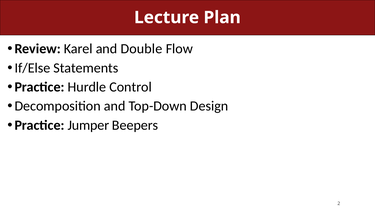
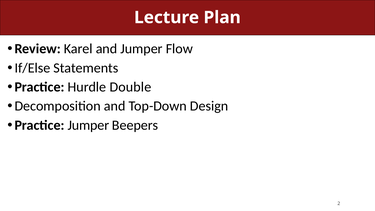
and Double: Double -> Jumper
Control: Control -> Double
